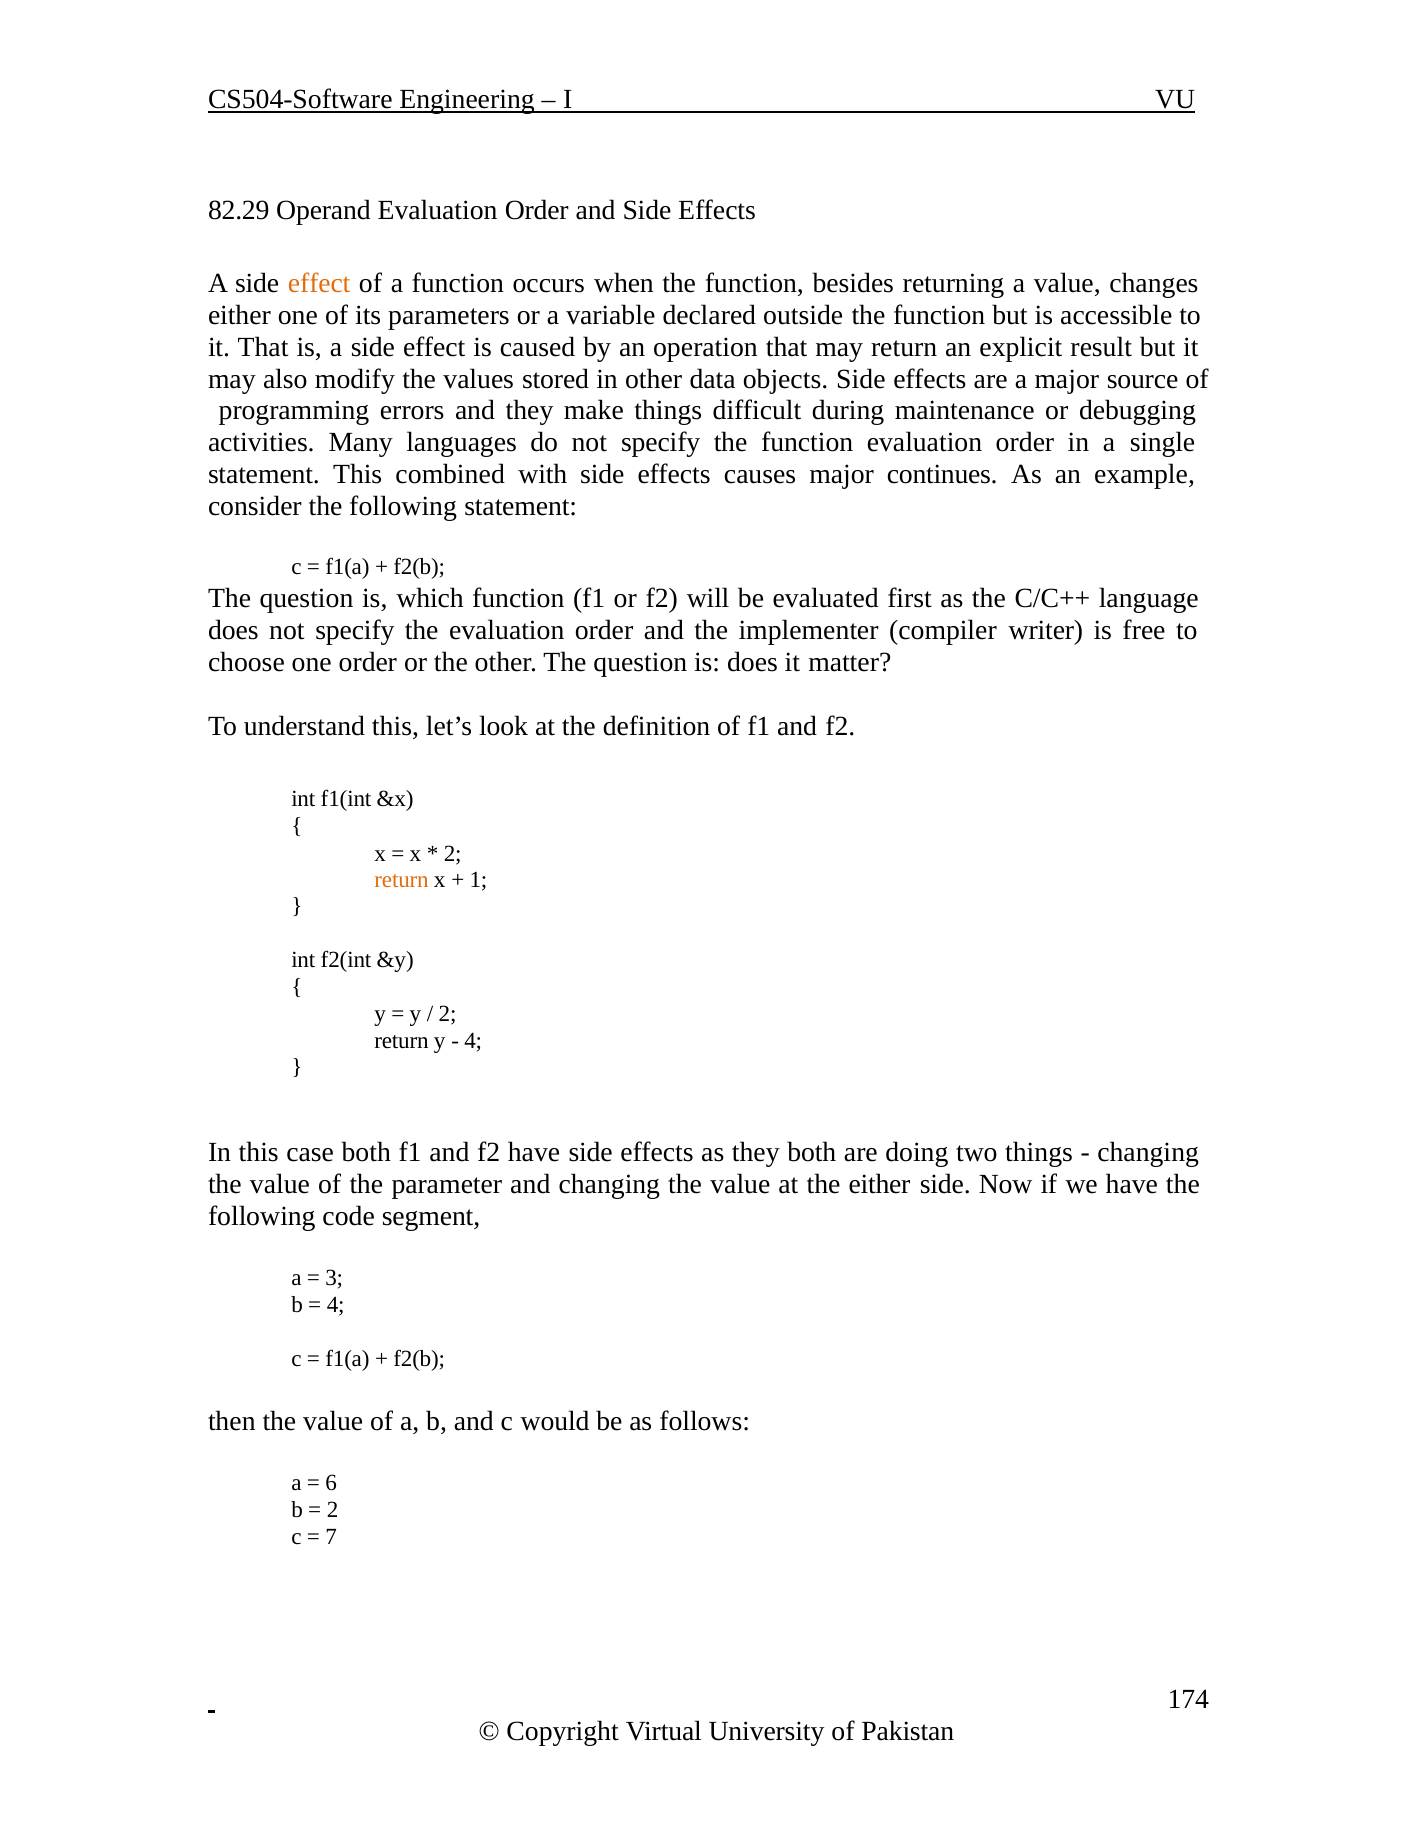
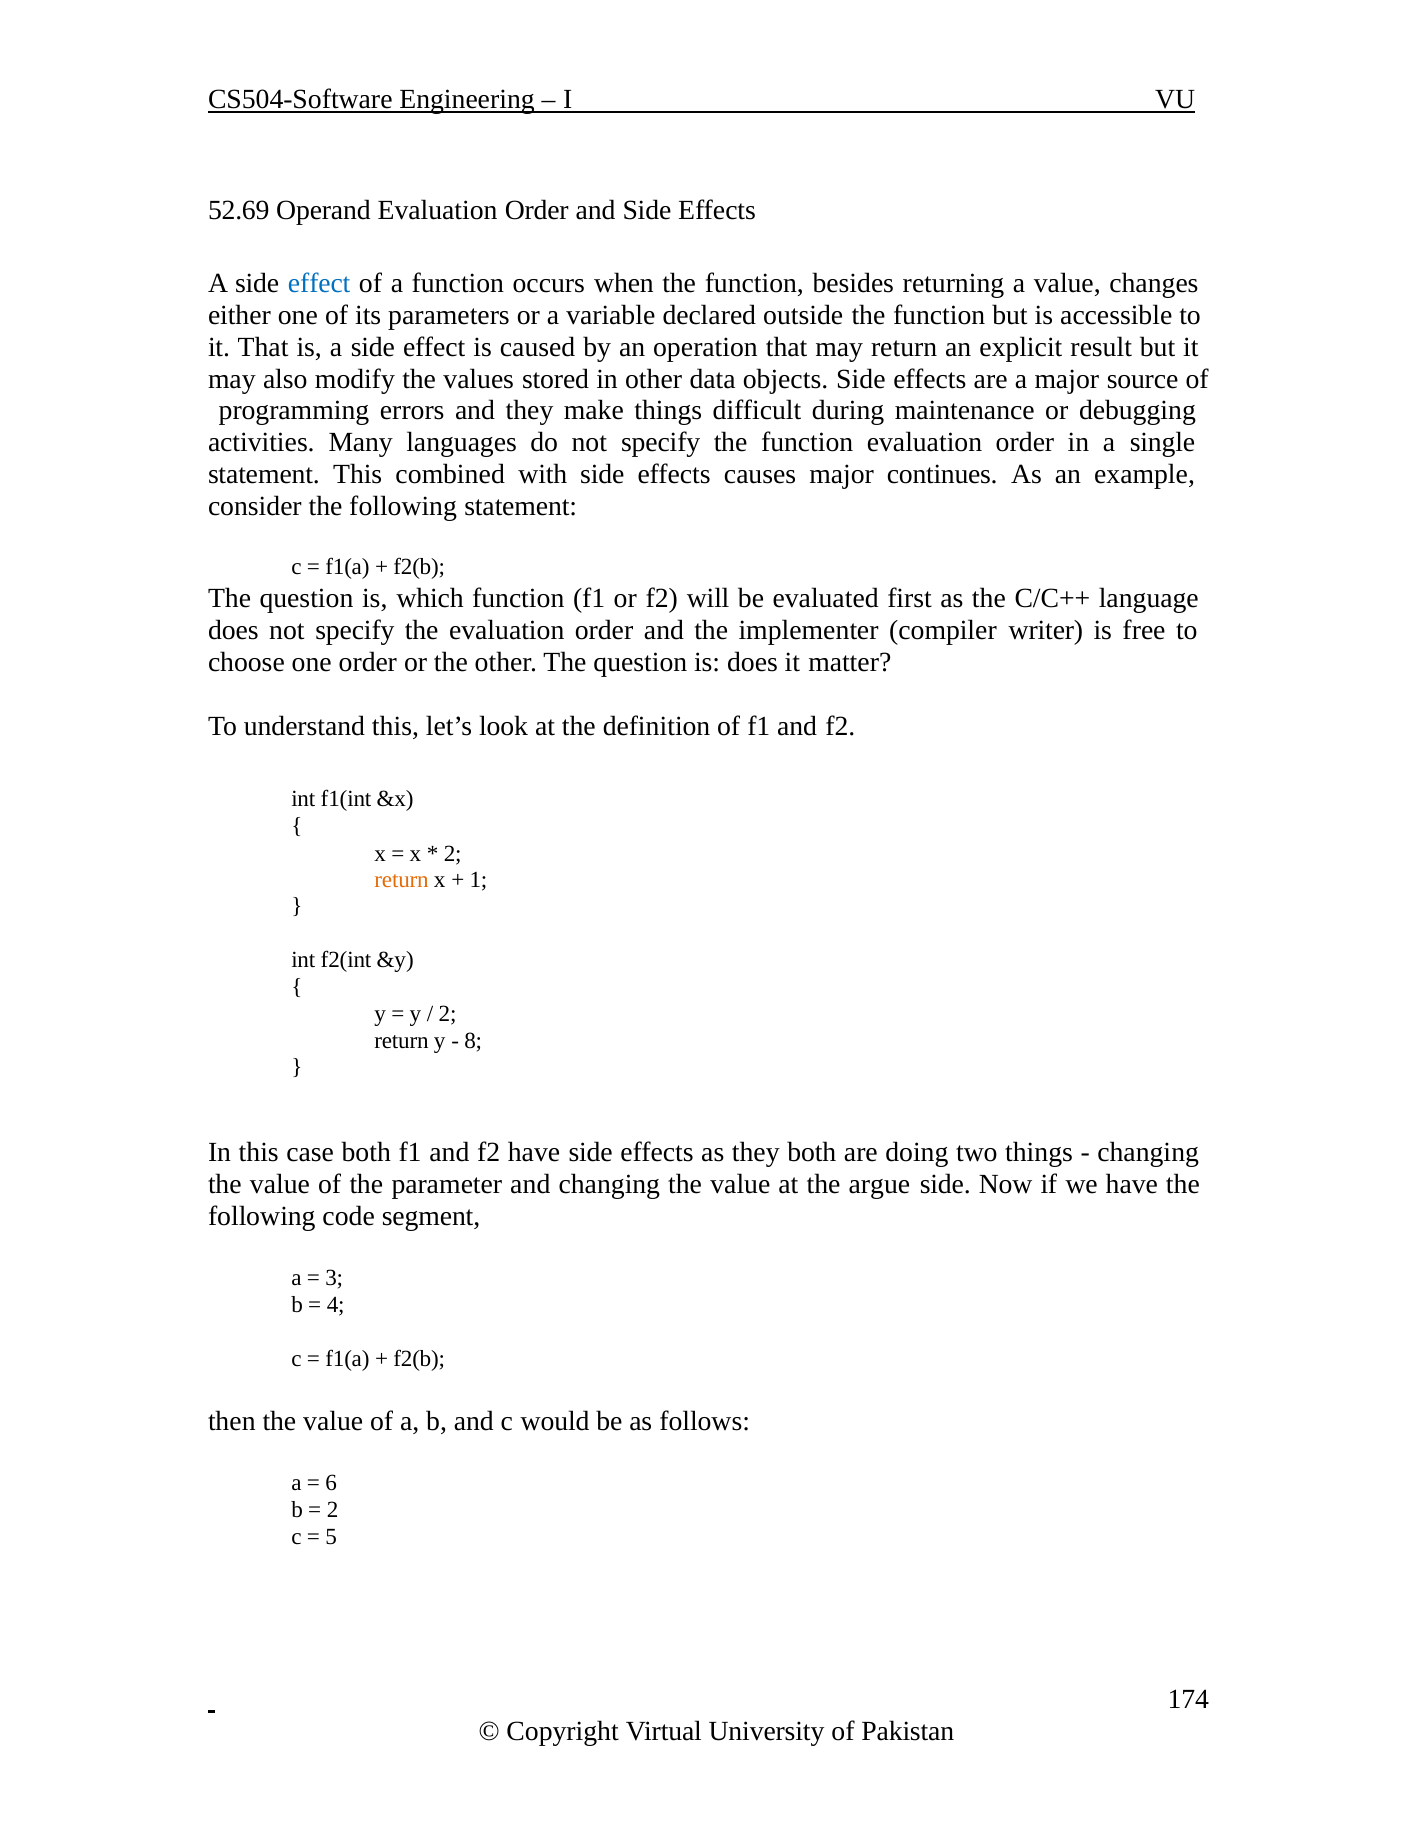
82.29: 82.29 -> 52.69
effect at (319, 283) colour: orange -> blue
4 at (473, 1041): 4 -> 8
the either: either -> argue
7: 7 -> 5
